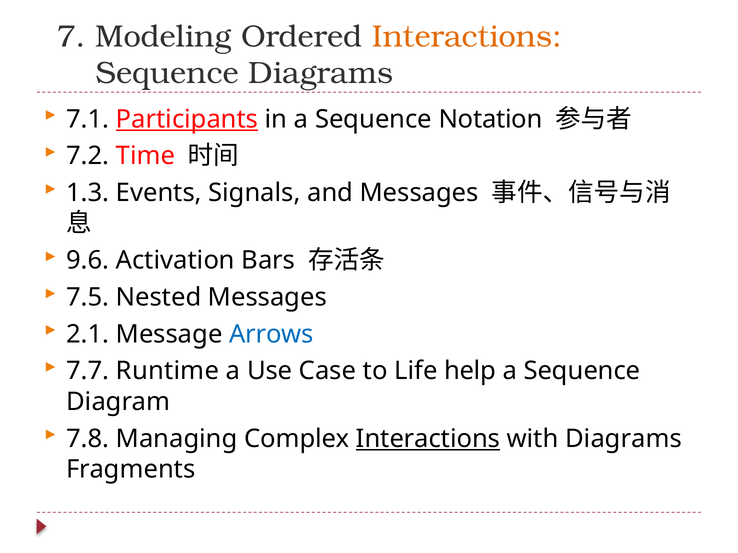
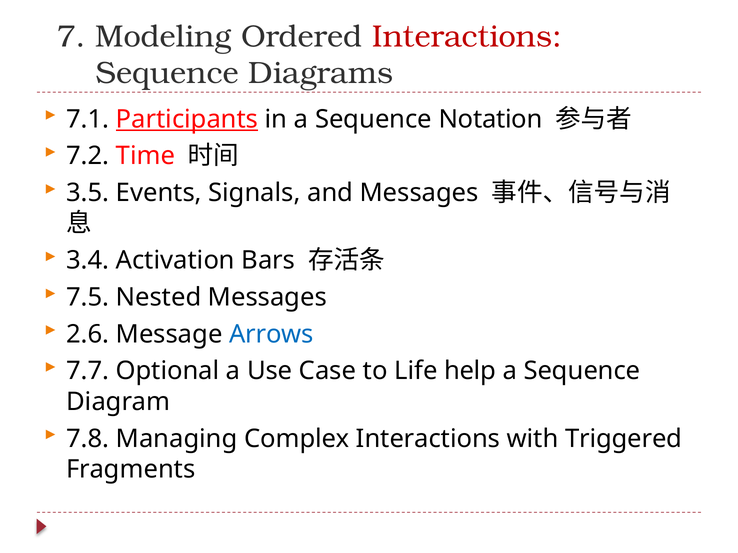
Interactions at (467, 36) colour: orange -> red
1.3: 1.3 -> 3.5
9.6: 9.6 -> 3.4
2.1: 2.1 -> 2.6
Runtime: Runtime -> Optional
Interactions at (428, 439) underline: present -> none
with Diagrams: Diagrams -> Triggered
